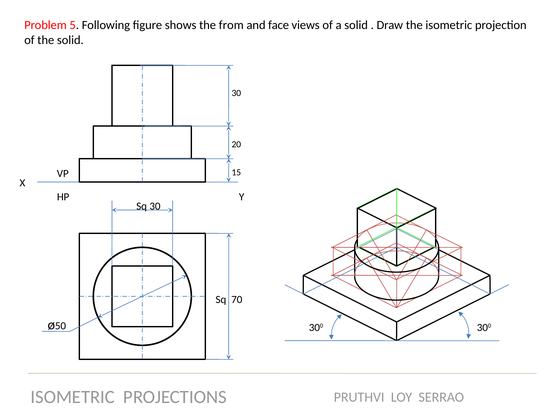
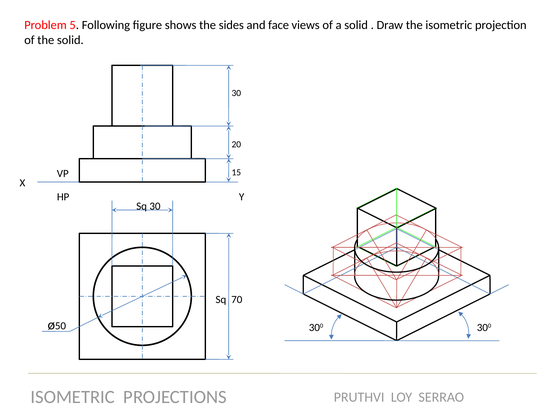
from: from -> sides
